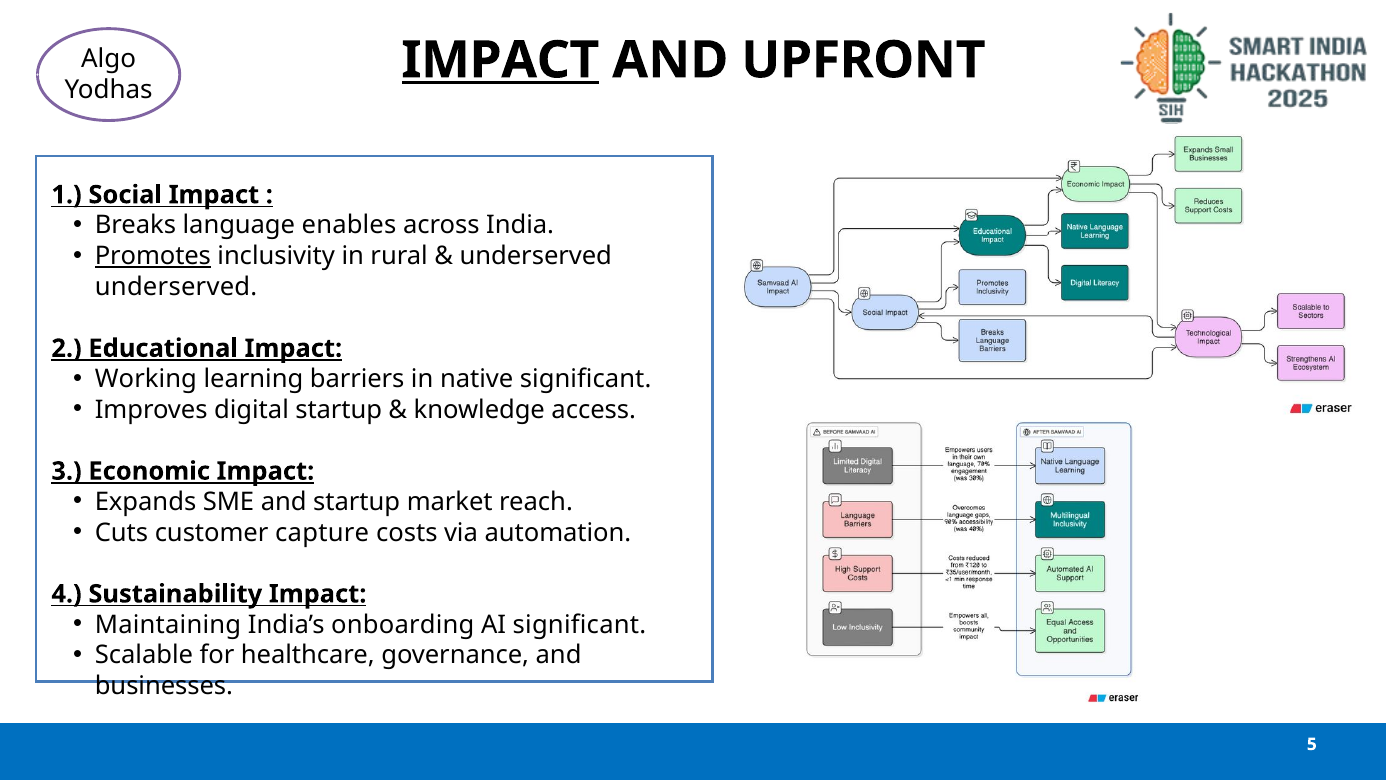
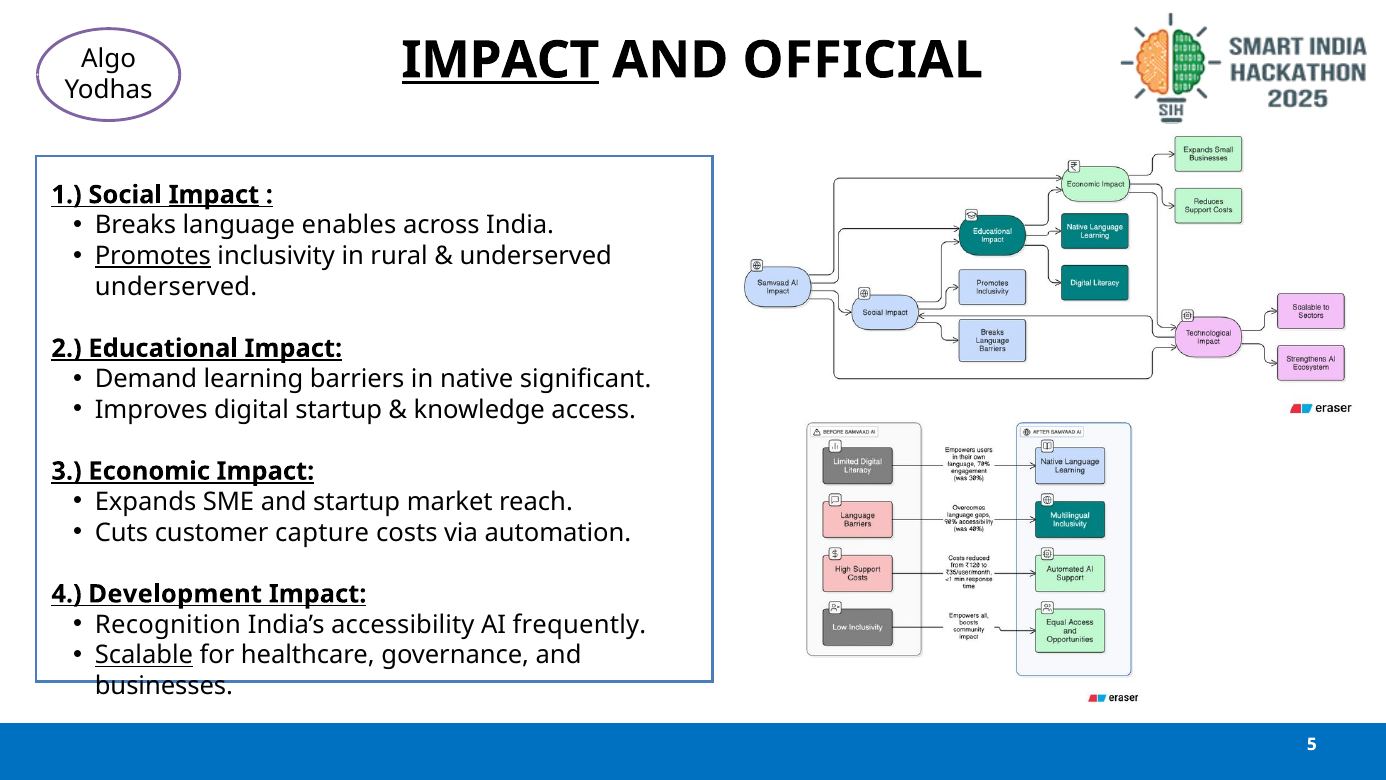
UPFRONT: UPFRONT -> OFFICIAL
Impact at (214, 195) underline: none -> present
Working: Working -> Demand
Sustainability: Sustainability -> Development
Maintaining: Maintaining -> Recognition
onboarding: onboarding -> accessibility
AI significant: significant -> frequently
Scalable underline: none -> present
